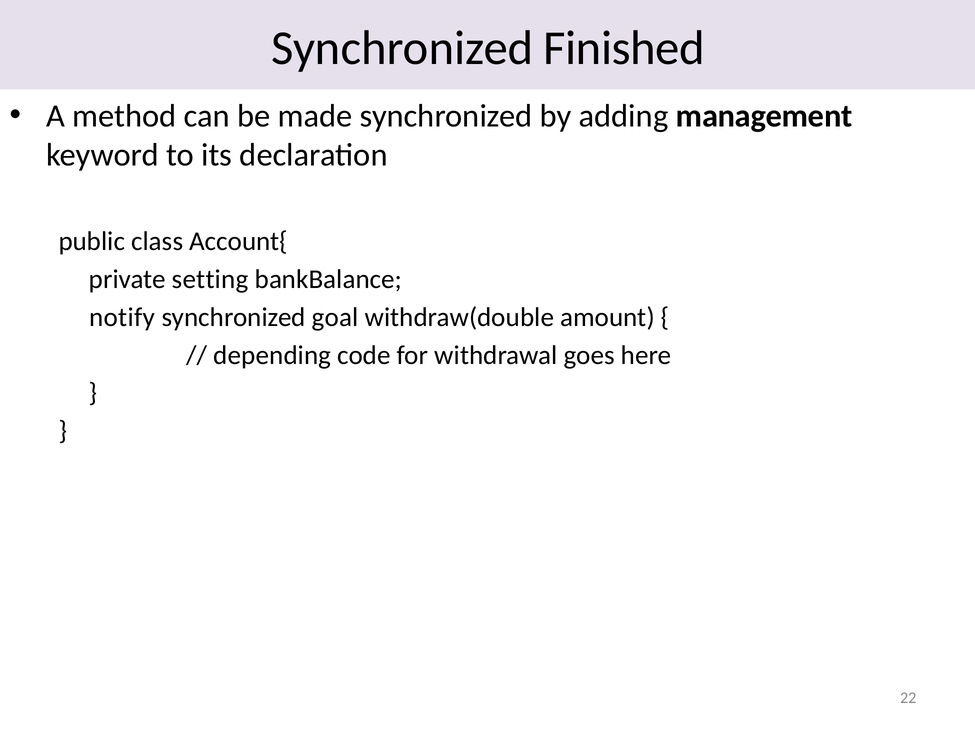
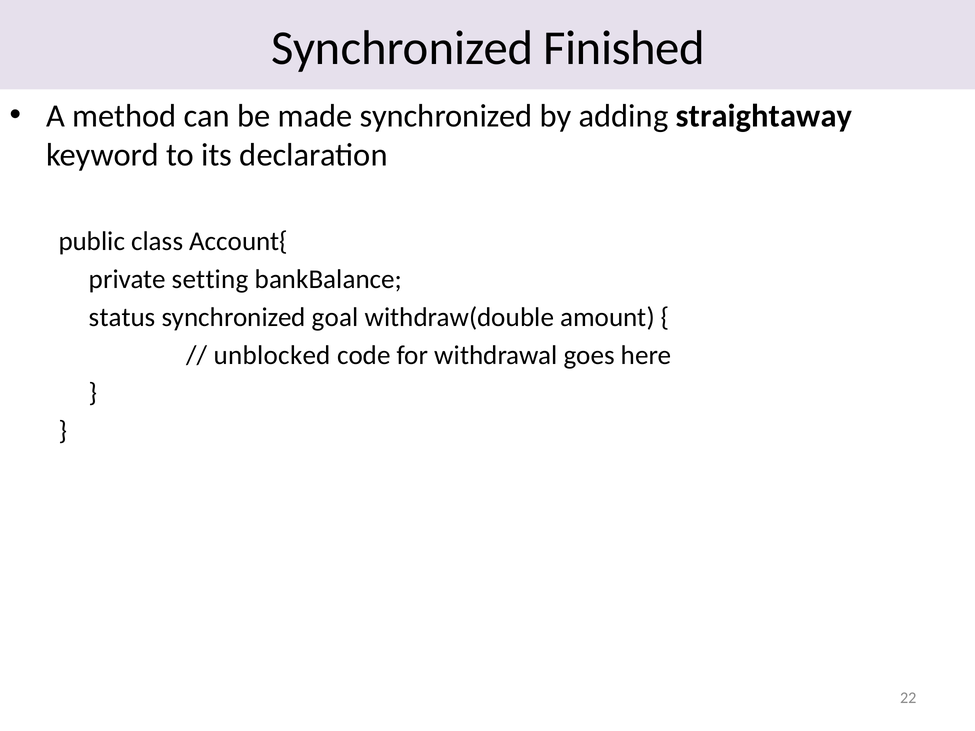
management: management -> straightaway
notify: notify -> status
depending: depending -> unblocked
